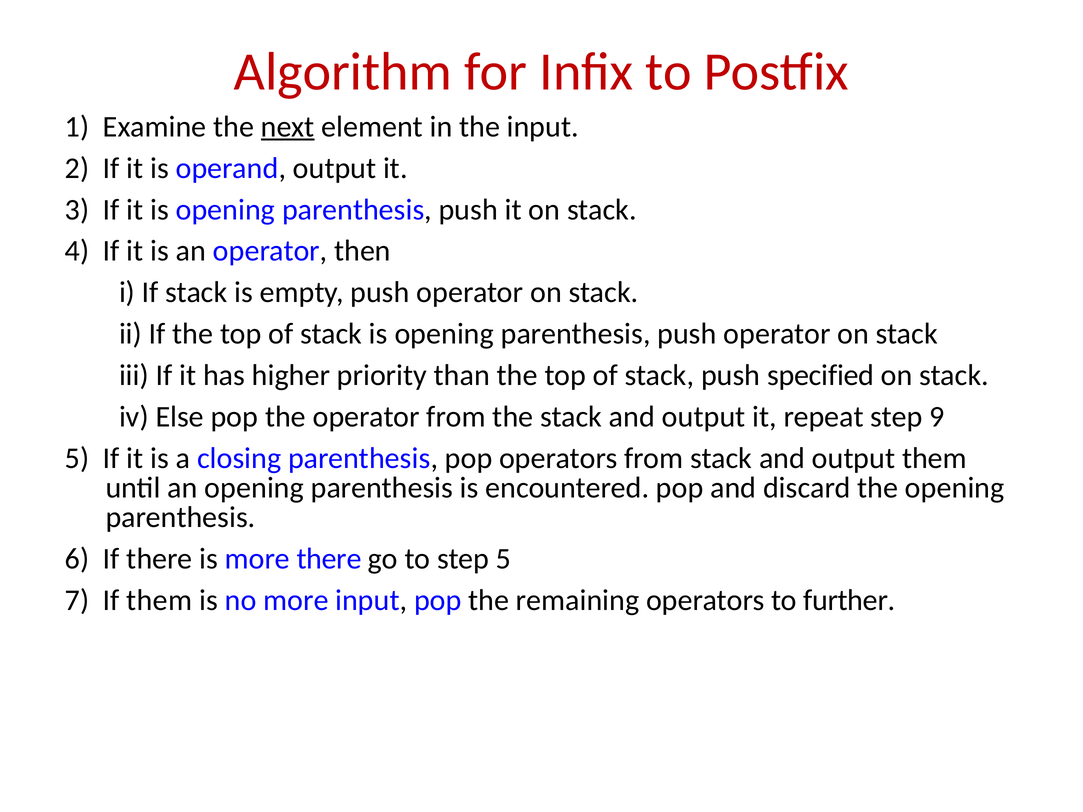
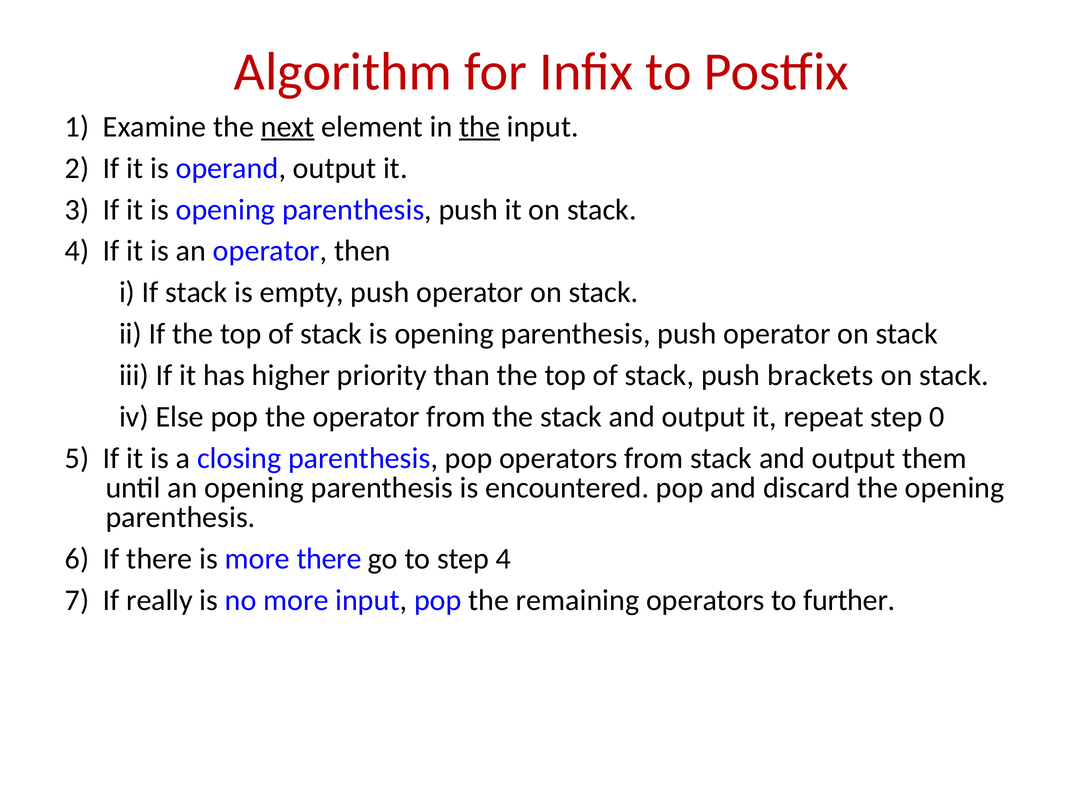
the at (480, 127) underline: none -> present
specified: specified -> brackets
9: 9 -> 0
step 5: 5 -> 4
If them: them -> really
